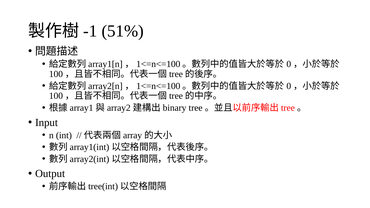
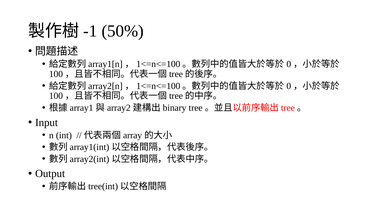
51%: 51% -> 50%
